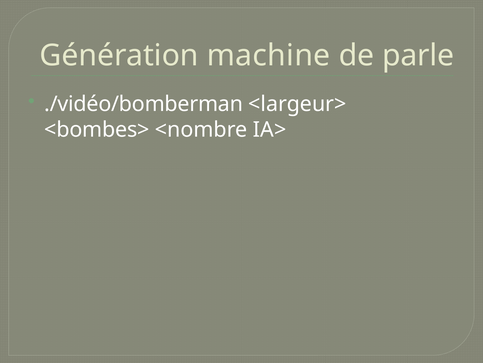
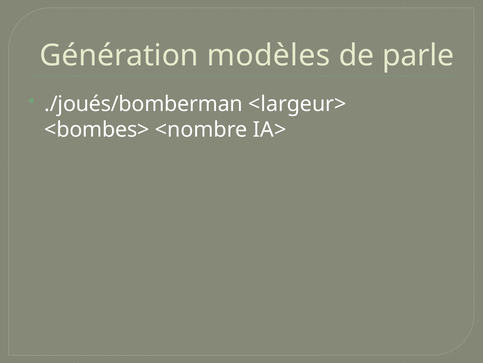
machine: machine -> modèles
./vidéo/bomberman: ./vidéo/bomberman -> ./joués/bomberman
